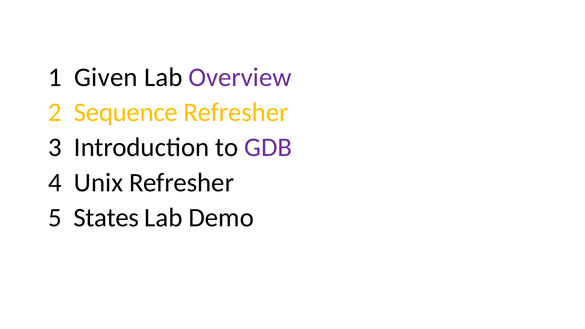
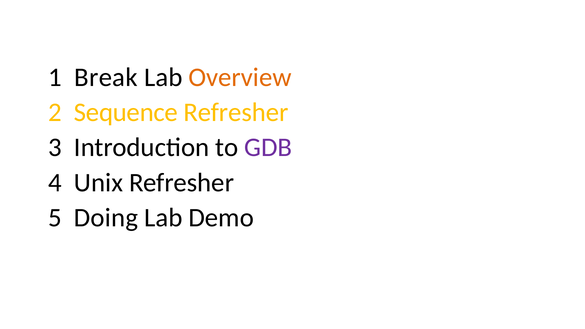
Given: Given -> Break
Overview colour: purple -> orange
States: States -> Doing
